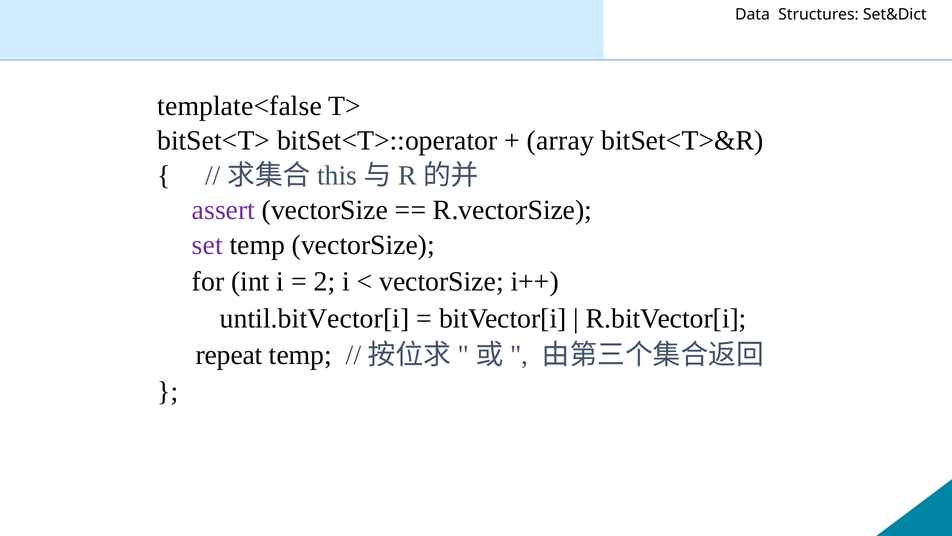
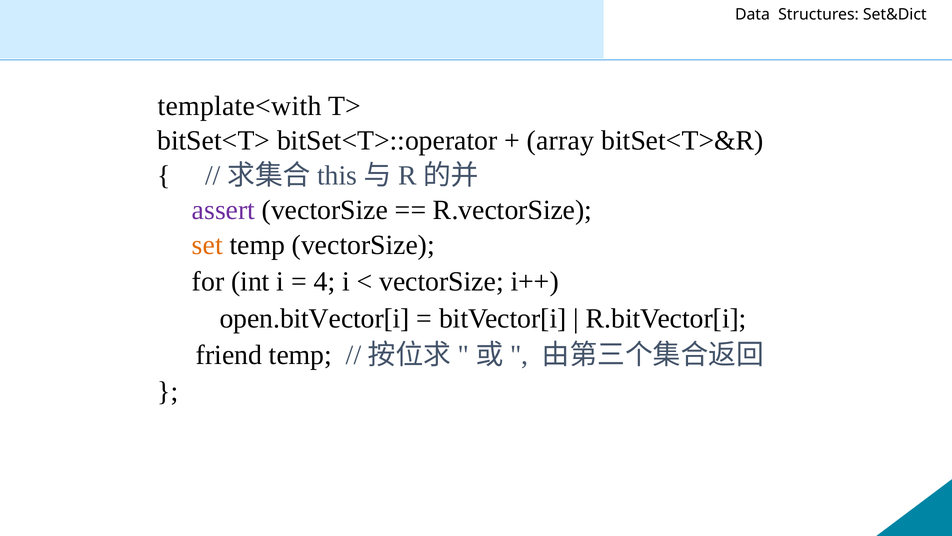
template<false: template<false -> template<with
set colour: purple -> orange
2: 2 -> 4
until.bitVector[i: until.bitVector[i -> open.bitVector[i
repeat: repeat -> friend
